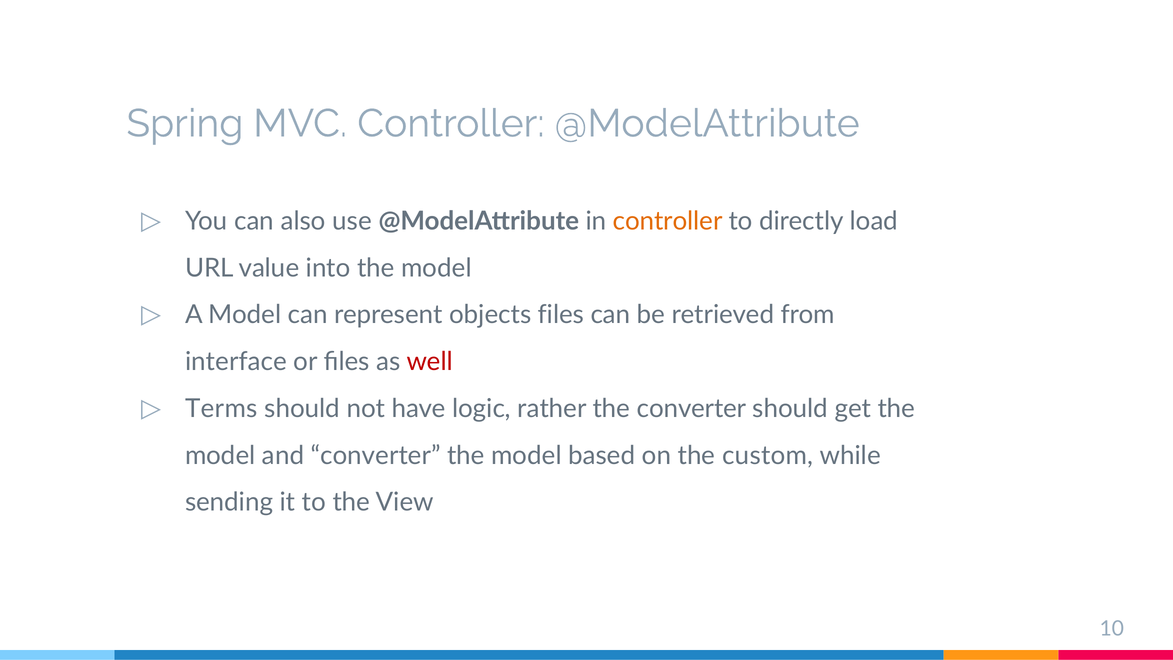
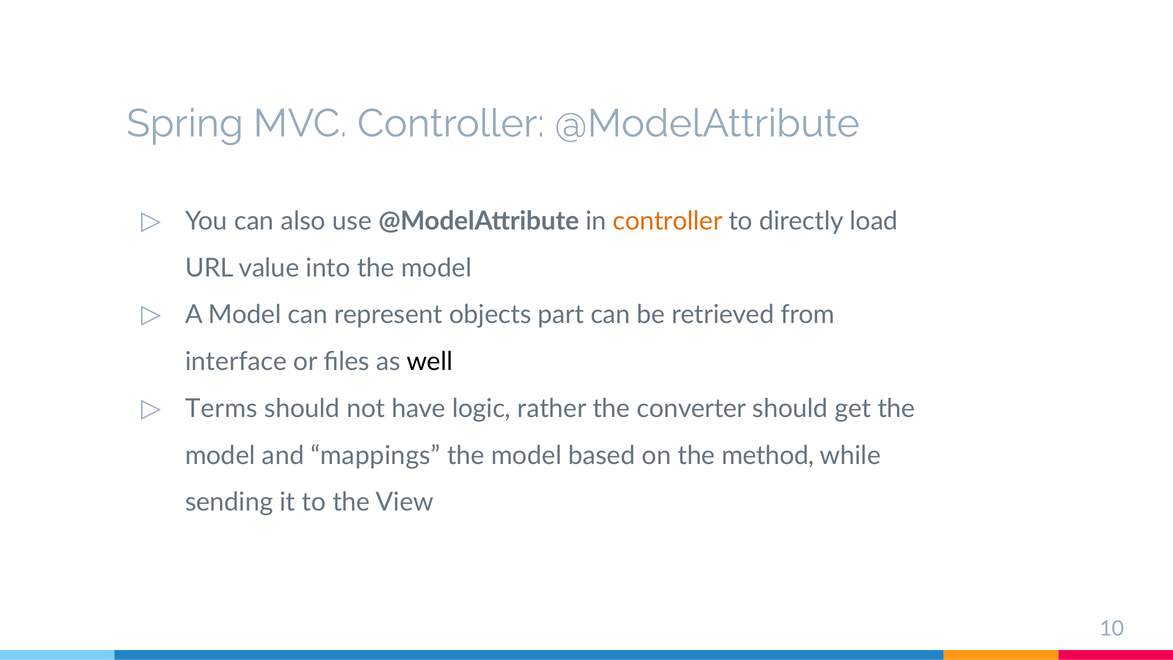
objects files: files -> part
well colour: red -> black
and converter: converter -> mappings
custom: custom -> method
